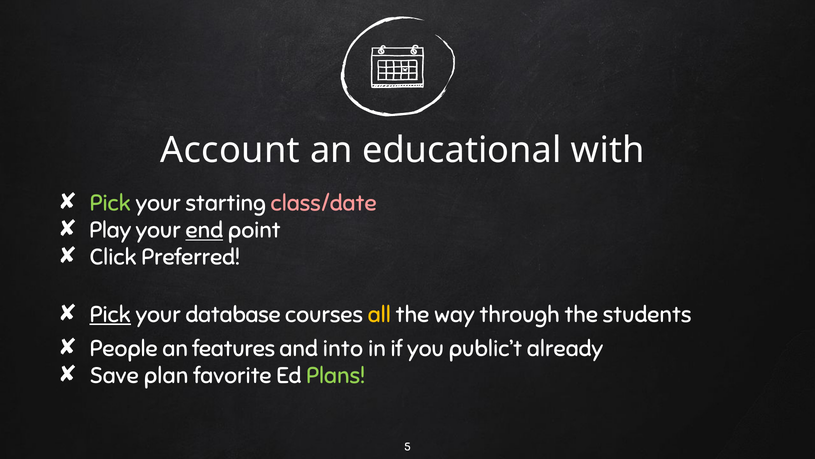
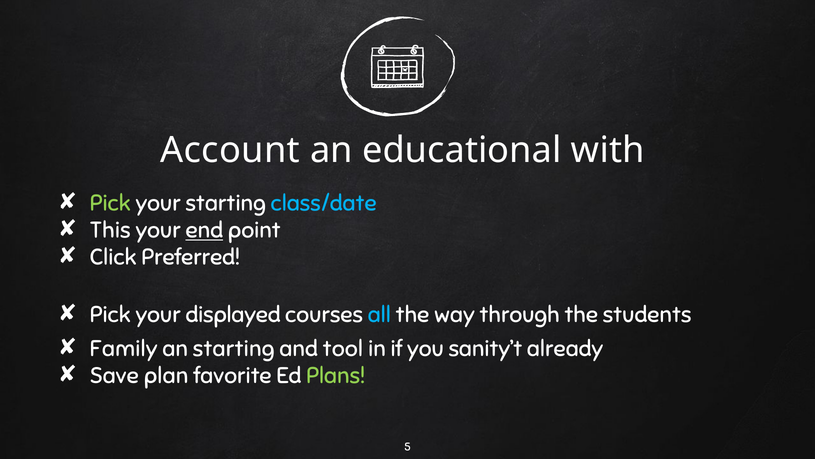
class/date colour: pink -> light blue
Play: Play -> This
Pick at (110, 314) underline: present -> none
database: database -> displayed
all colour: yellow -> light blue
People: People -> Family
an features: features -> starting
into: into -> tool
public’t: public’t -> sanity’t
